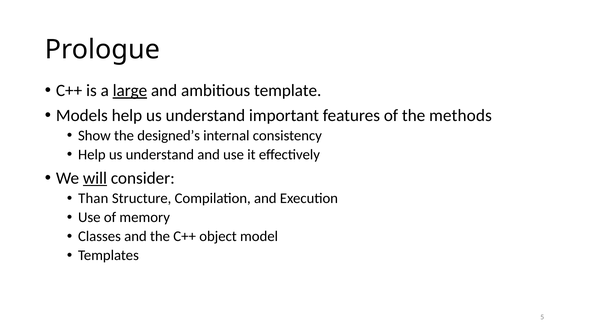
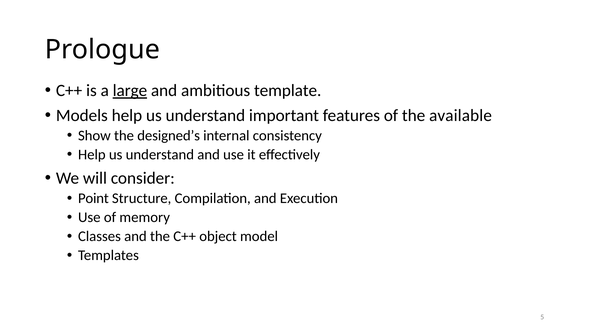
methods: methods -> available
will underline: present -> none
Than: Than -> Point
